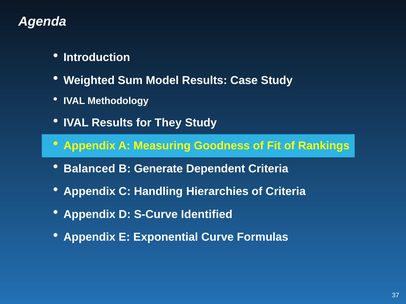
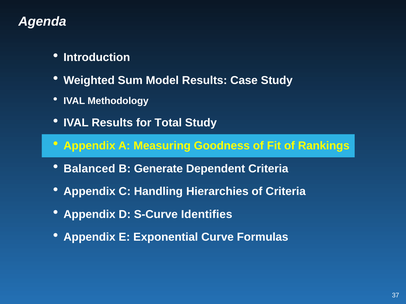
They: They -> Total
Identified: Identified -> Identifies
